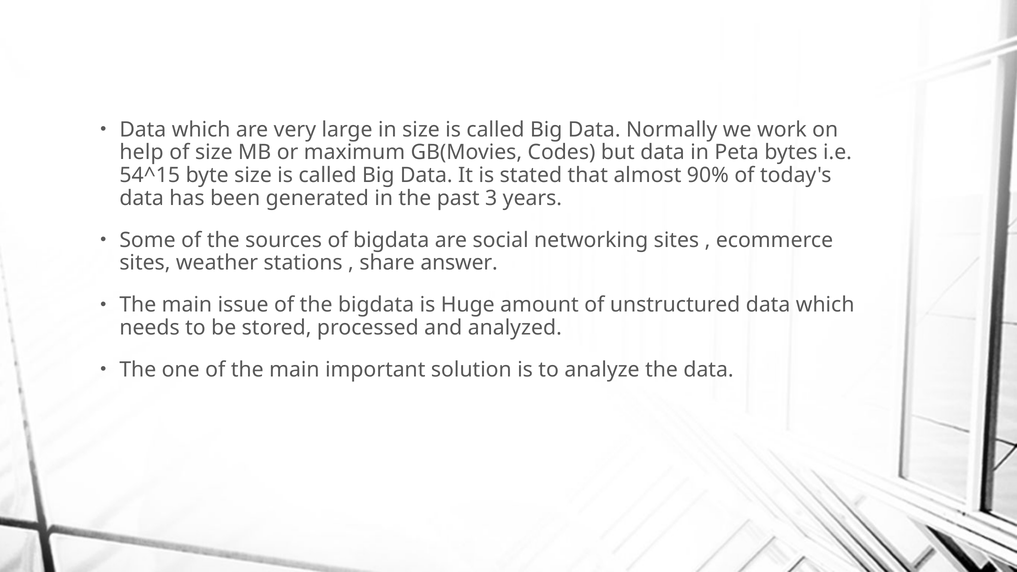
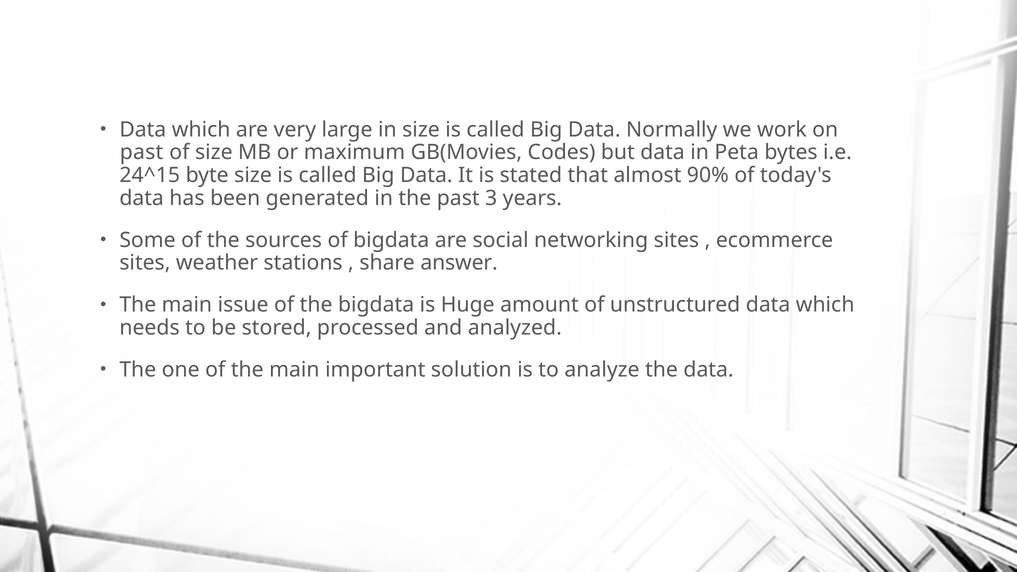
help at (142, 152): help -> past
54^15: 54^15 -> 24^15
